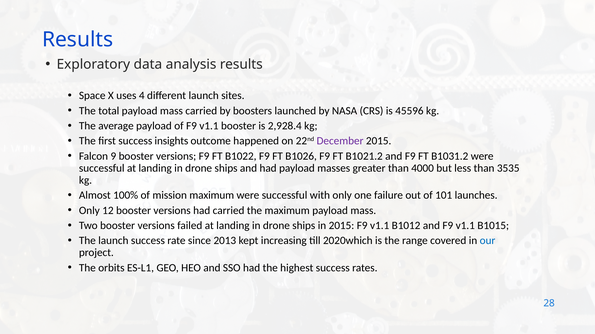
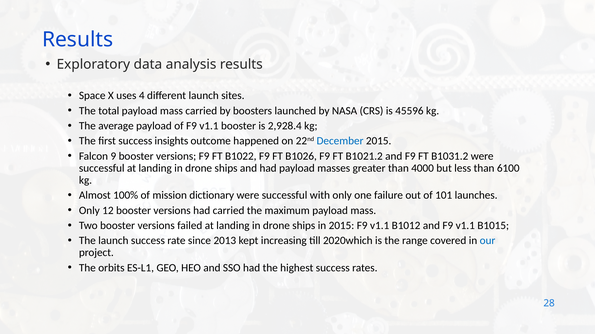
December colour: purple -> blue
3535: 3535 -> 6100
mission maximum: maximum -> dictionary
